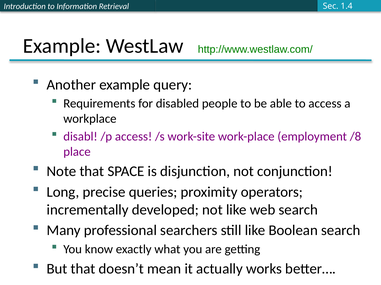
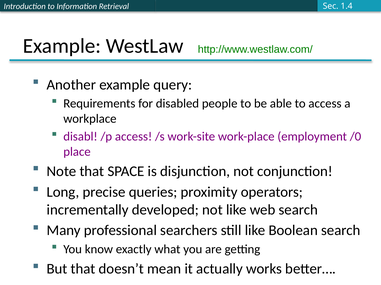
/8: /8 -> /0
